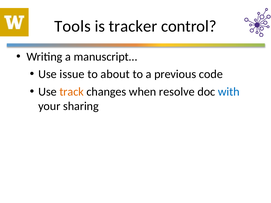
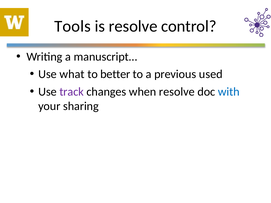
is tracker: tracker -> resolve
issue: issue -> what
about: about -> better
code: code -> used
track colour: orange -> purple
